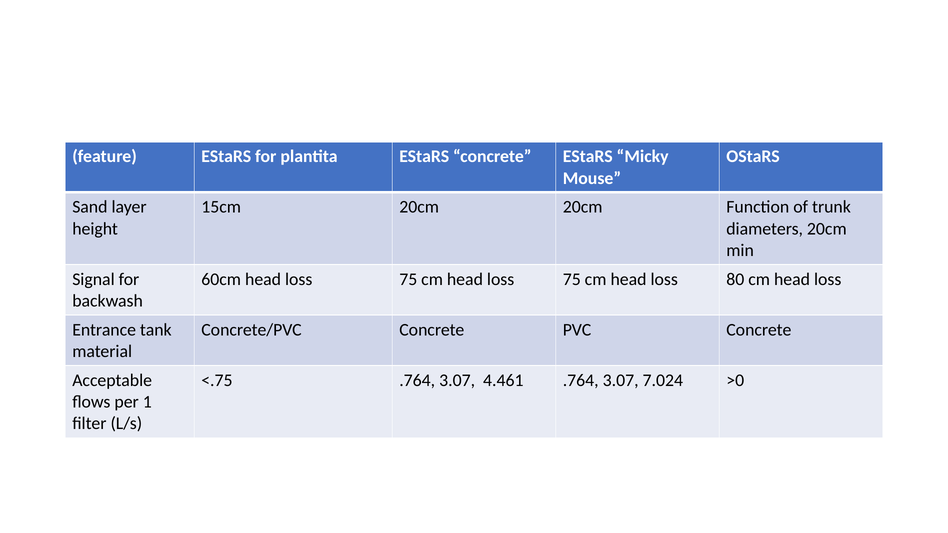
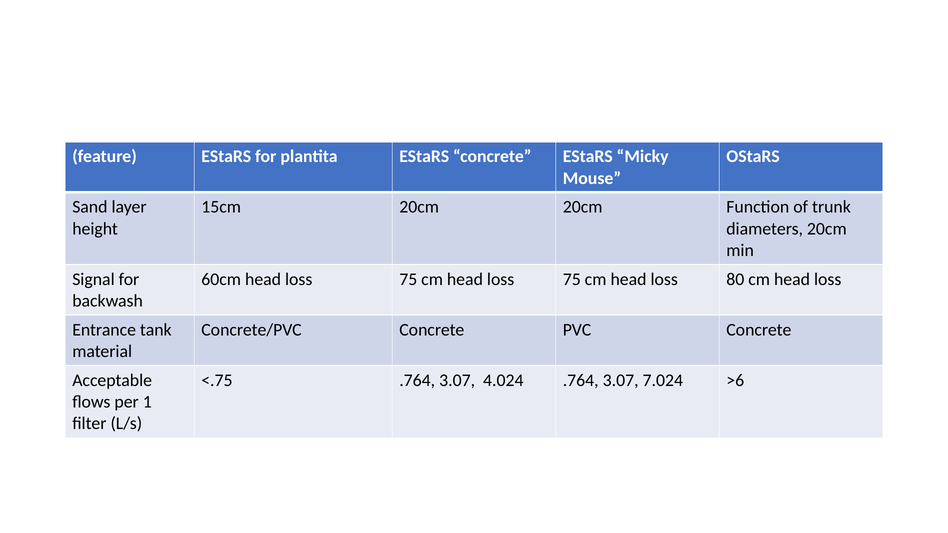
4.461: 4.461 -> 4.024
>0: >0 -> >6
